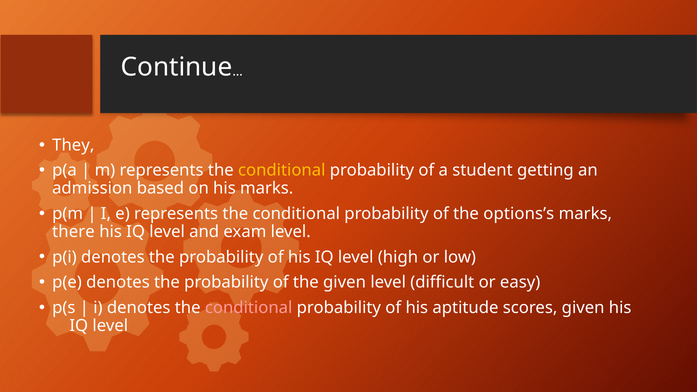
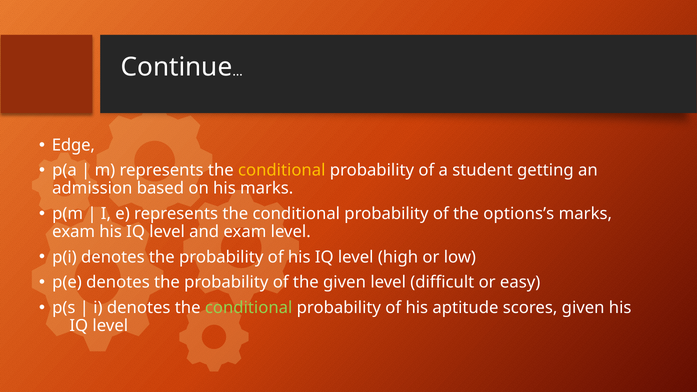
They: They -> Edge
there at (73, 232): there -> exam
conditional at (249, 308) colour: pink -> light green
